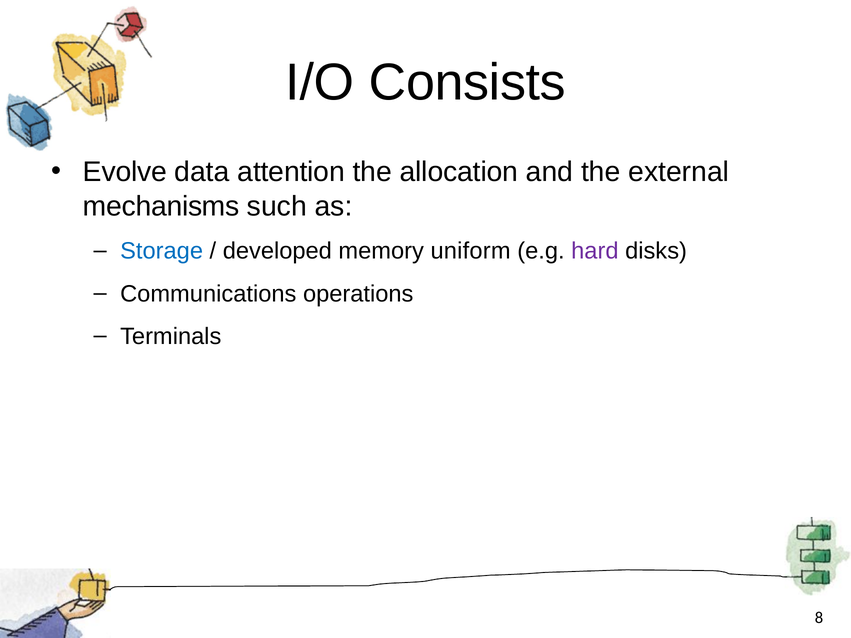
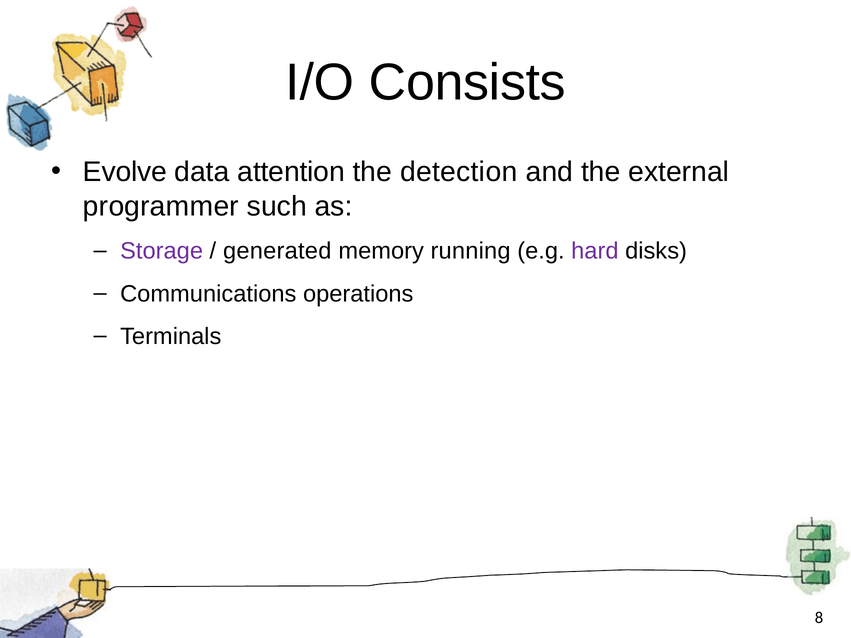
allocation: allocation -> detection
mechanisms: mechanisms -> programmer
Storage colour: blue -> purple
developed: developed -> generated
uniform: uniform -> running
